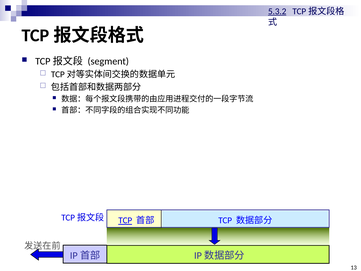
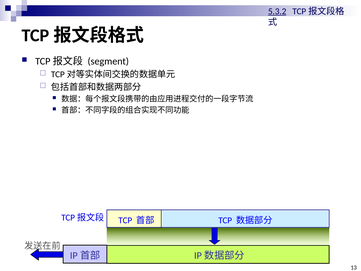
TCP at (125, 220) underline: present -> none
